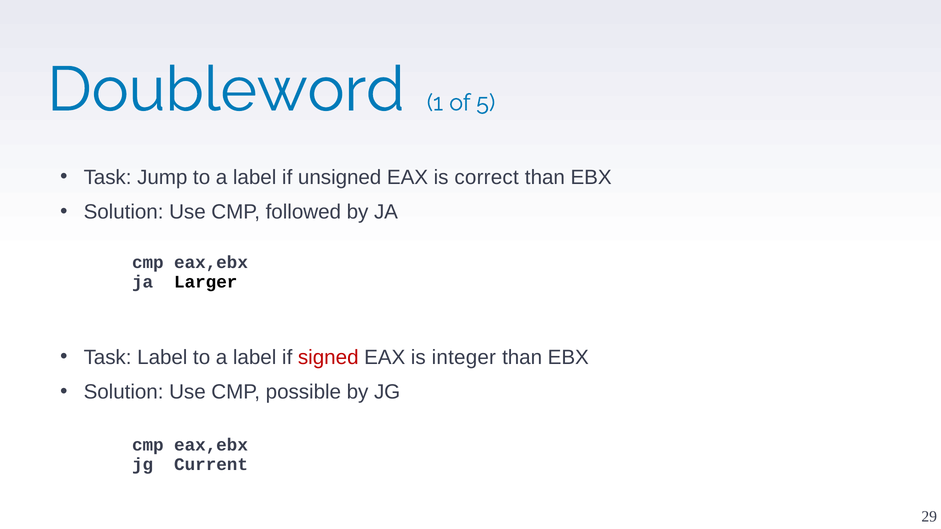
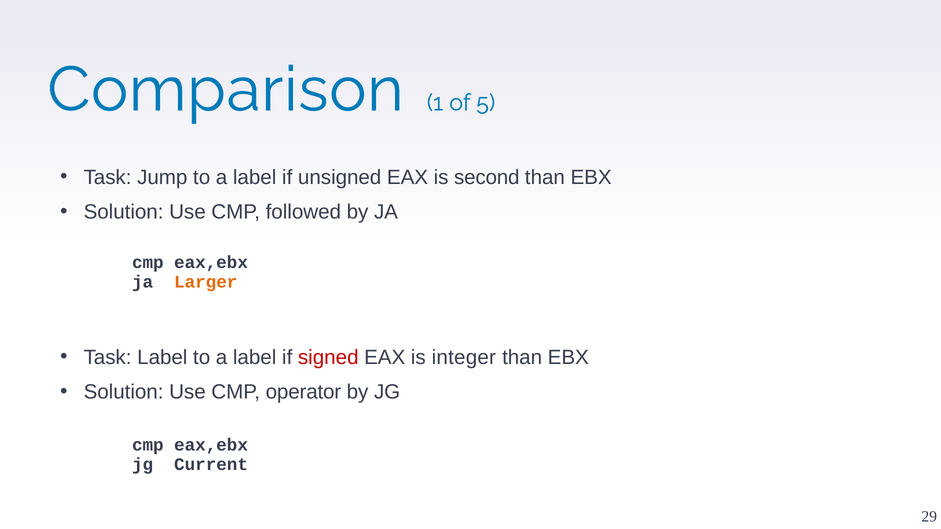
Doubleword: Doubleword -> Comparison
correct: correct -> second
Larger colour: black -> orange
possible: possible -> operator
